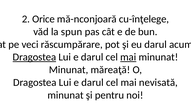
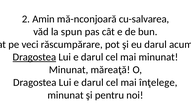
Orice: Orice -> Amin
cu-înţelege: cu-înţelege -> cu-salvarea
mai at (128, 57) underline: present -> none
nevisată: nevisată -> înţelege
